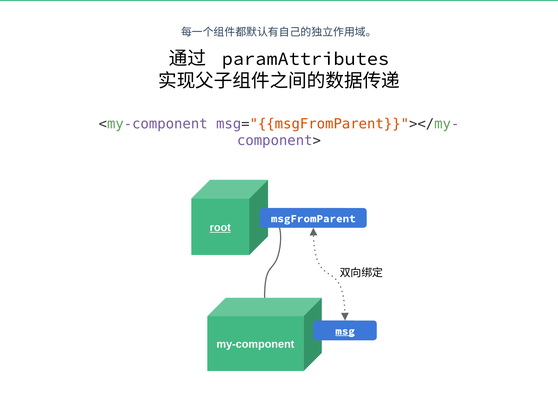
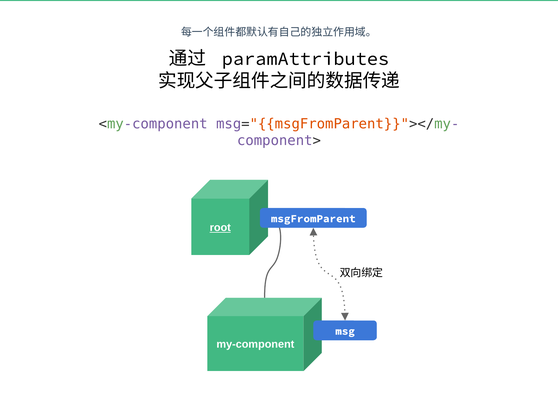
msg underline: present -> none
